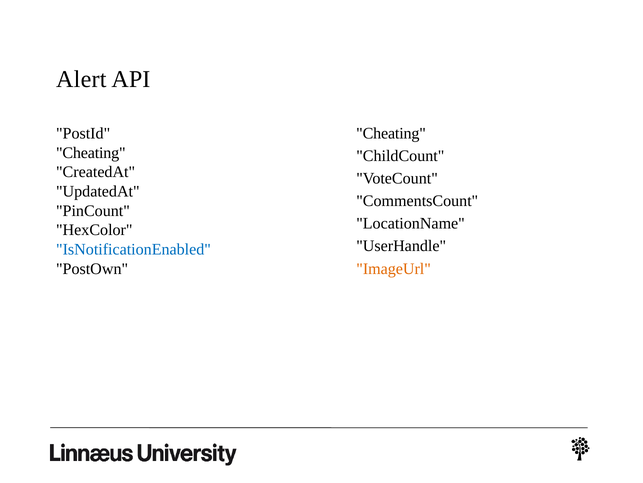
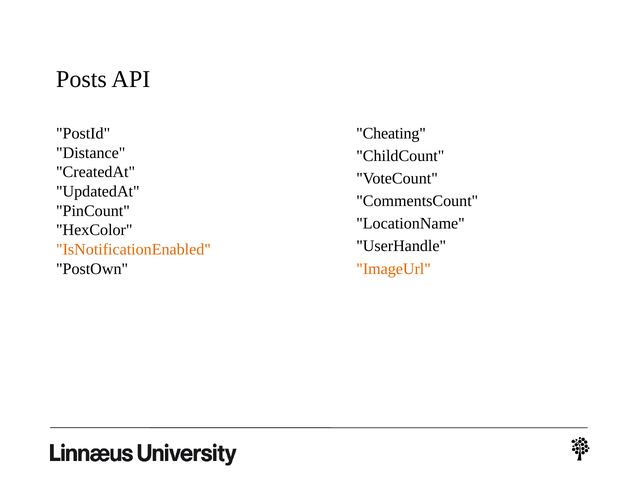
Alert: Alert -> Posts
Cheating at (91, 153): Cheating -> Distance
IsNotificationEnabled colour: blue -> orange
